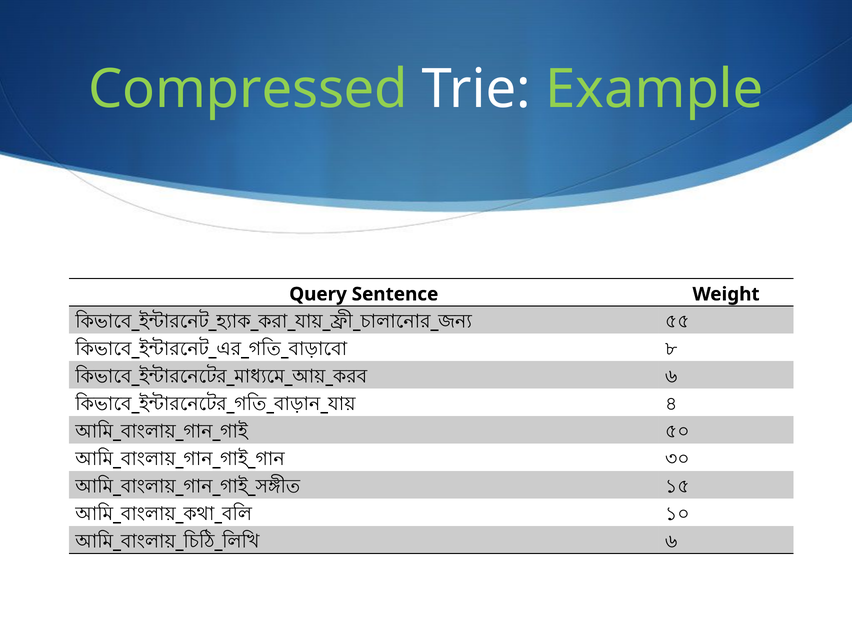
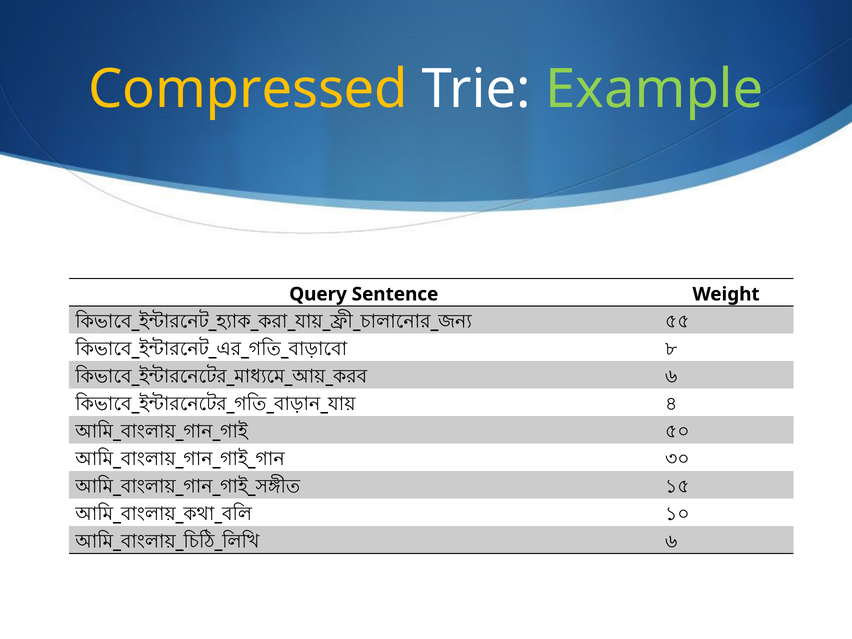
Compressed colour: light green -> yellow
